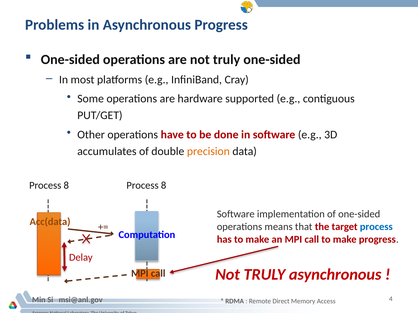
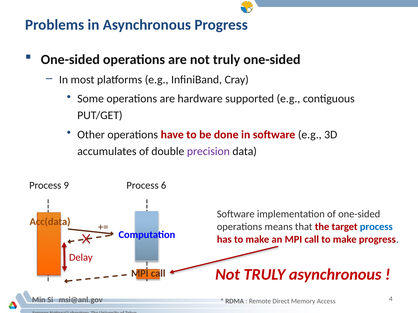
precision colour: orange -> purple
8 at (66, 186): 8 -> 9
8 at (164, 186): 8 -> 6
